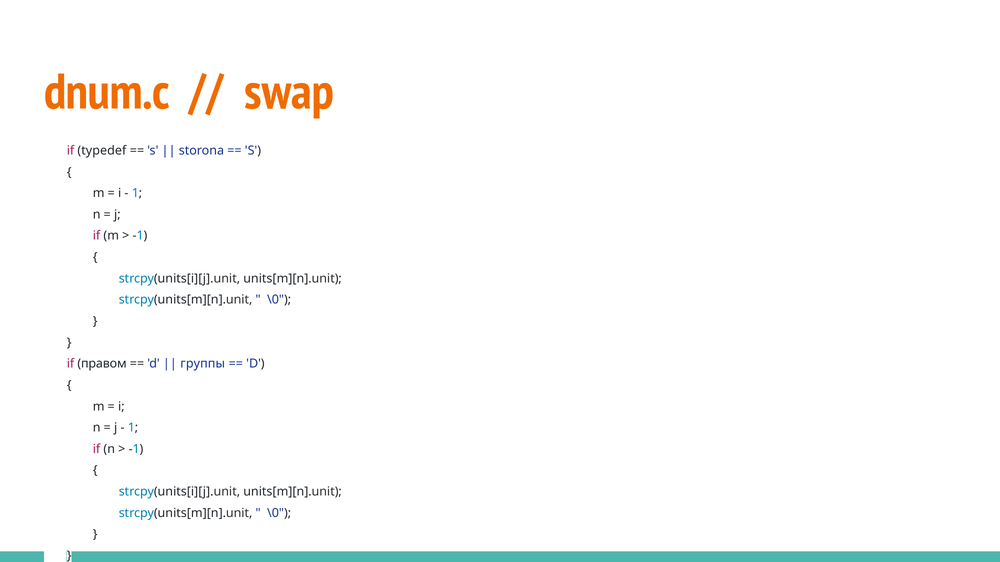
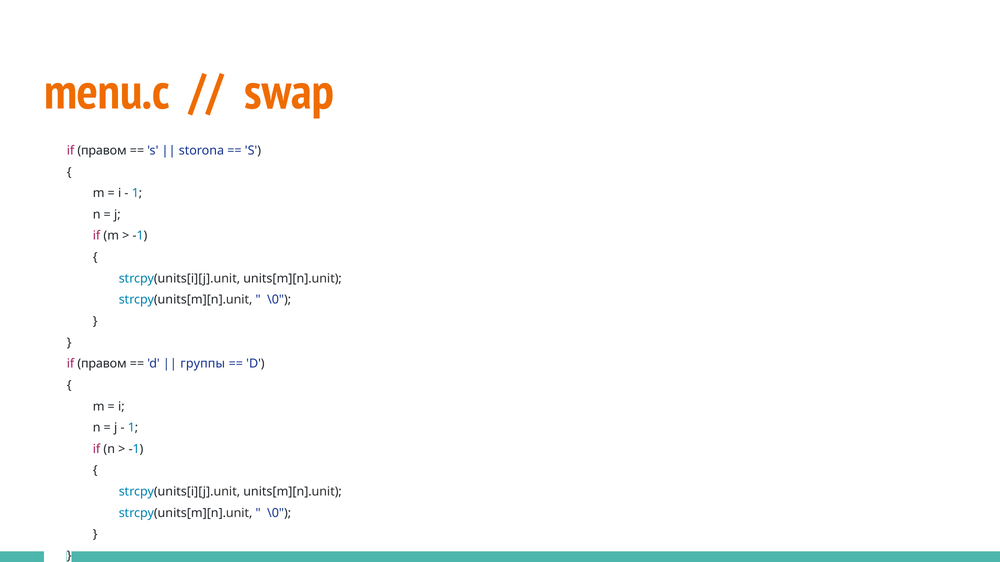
dnum.c: dnum.c -> menu.c
typedef at (102, 151): typedef -> правом
